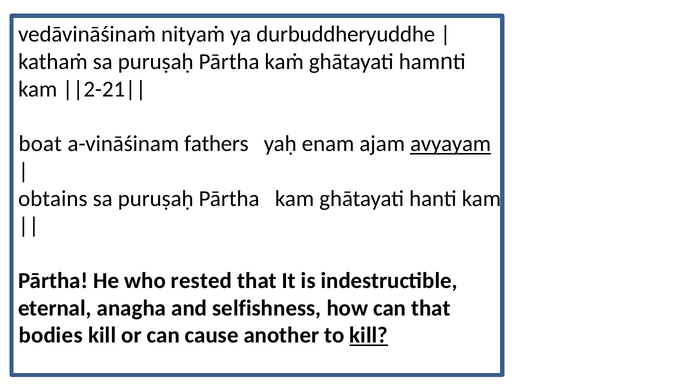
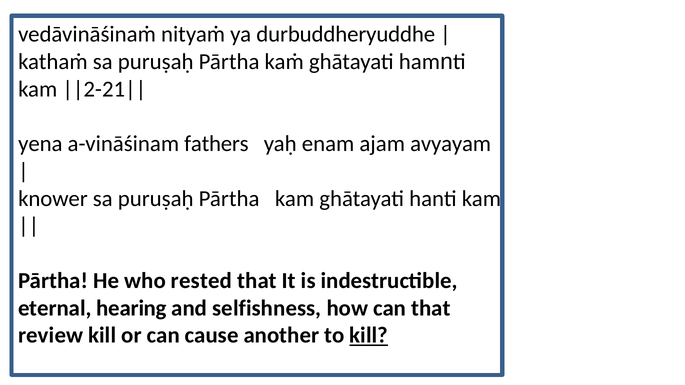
boat: boat -> yena
avyayam underline: present -> none
obtains: obtains -> knower
anagha: anagha -> hearing
bodies: bodies -> review
